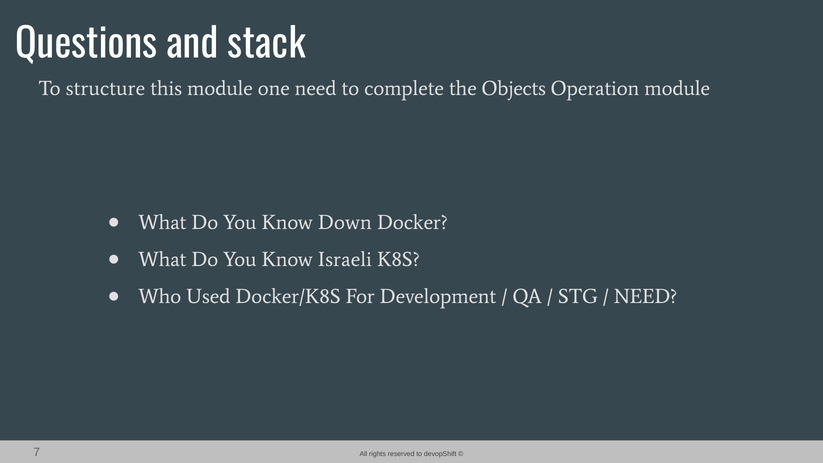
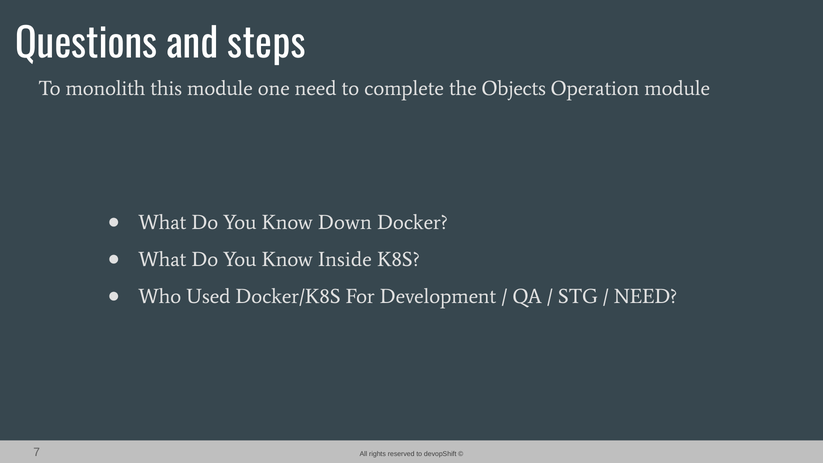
stack: stack -> steps
structure: structure -> monolith
Israeli: Israeli -> Inside
